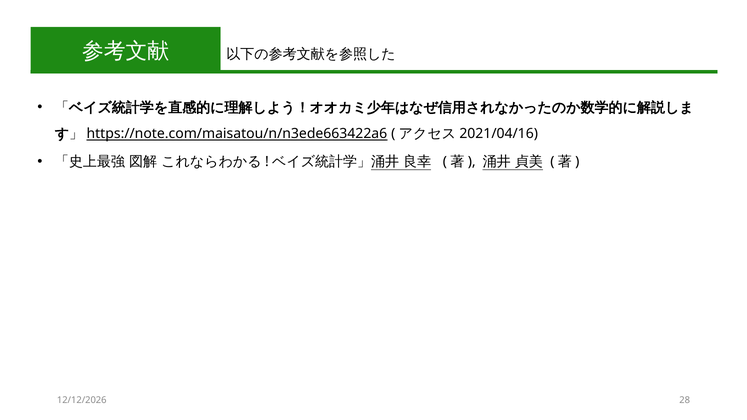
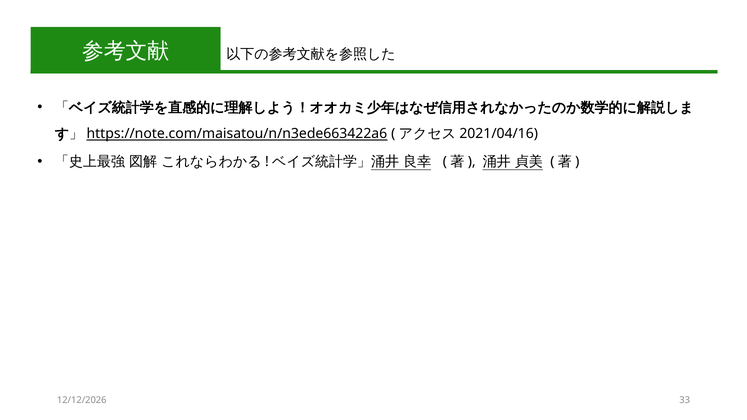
28: 28 -> 33
